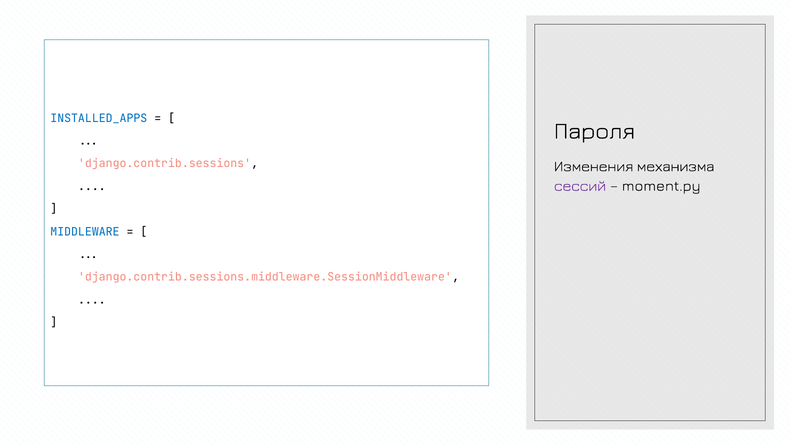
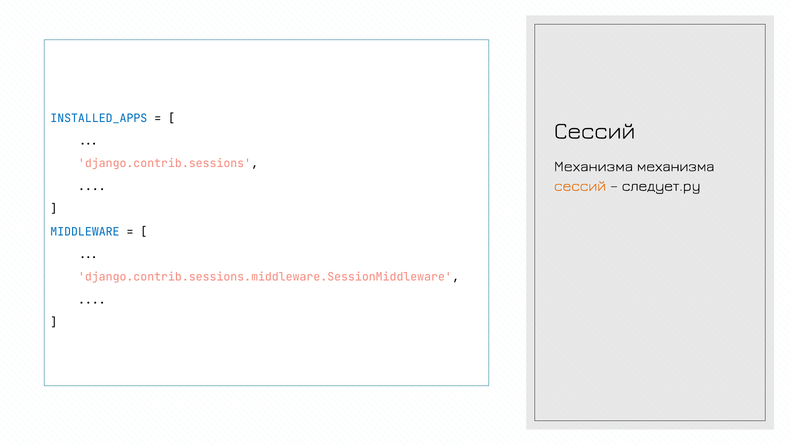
Пароля at (595, 131): Пароля -> Сессий
Изменения at (594, 166): Изменения -> Механизма
сессий at (580, 186) colour: purple -> orange
moment.py: moment.py -> следует.py
